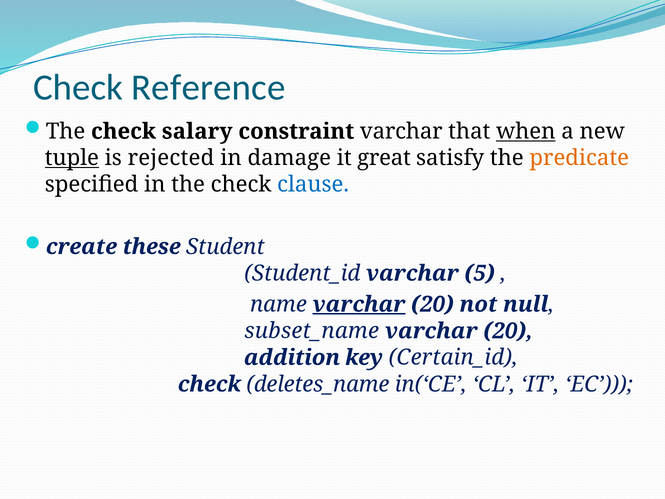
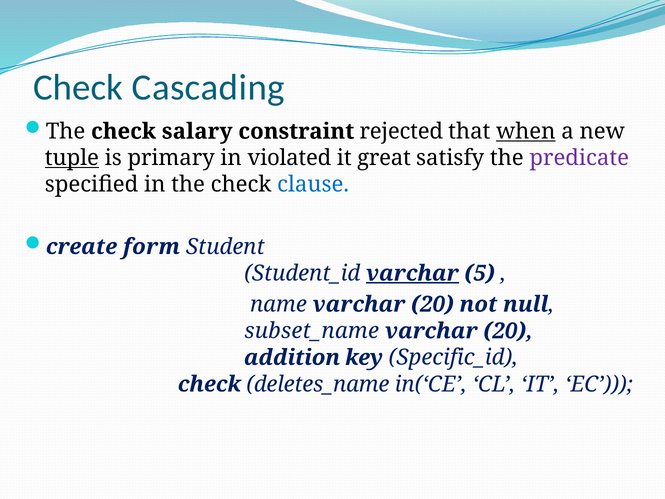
Reference: Reference -> Cascading
constraint varchar: varchar -> rejected
rejected: rejected -> primary
damage: damage -> violated
predicate colour: orange -> purple
these: these -> form
varchar at (412, 273) underline: none -> present
varchar at (359, 304) underline: present -> none
Certain_id: Certain_id -> Specific_id
